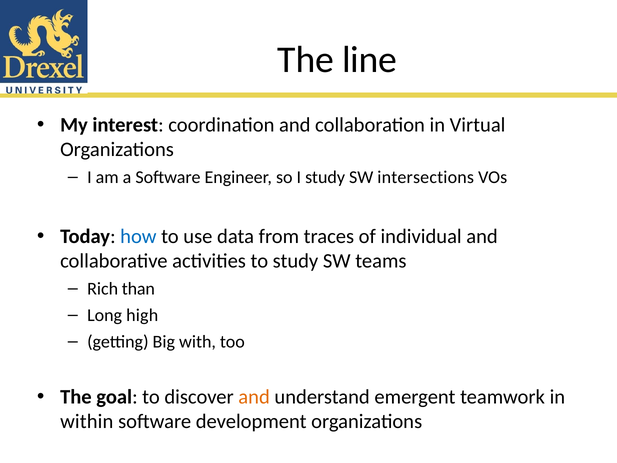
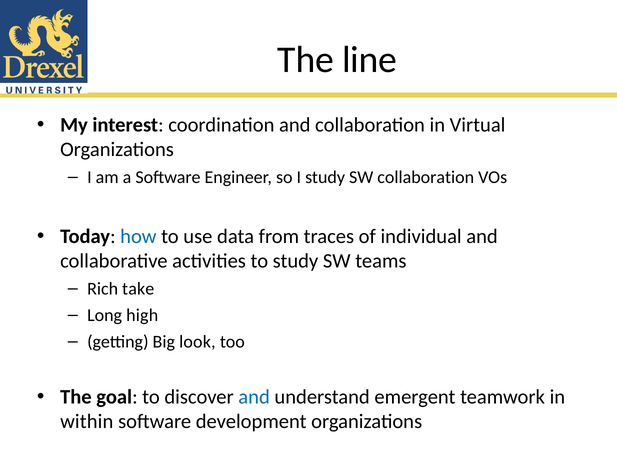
SW intersections: intersections -> collaboration
than: than -> take
with: with -> look
and at (254, 397) colour: orange -> blue
